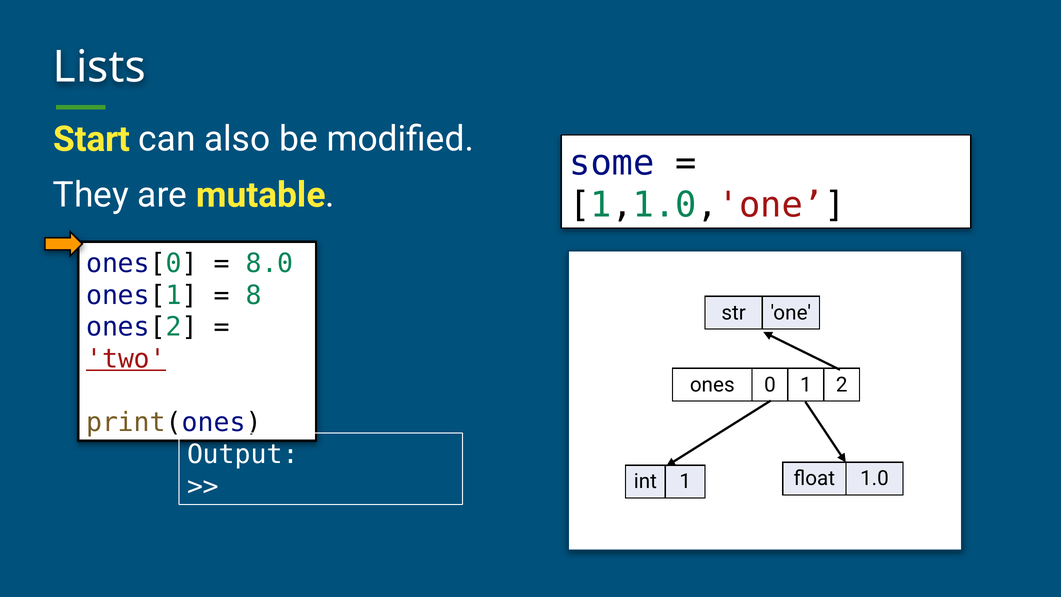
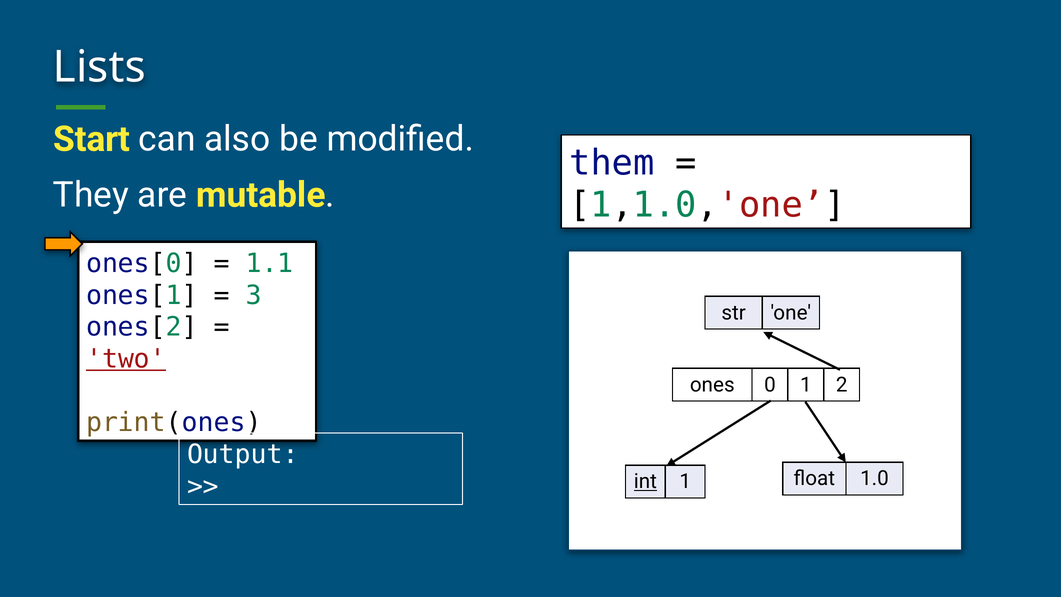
some: some -> them
8.0: 8.0 -> 1.1
8: 8 -> 3
int underline: none -> present
